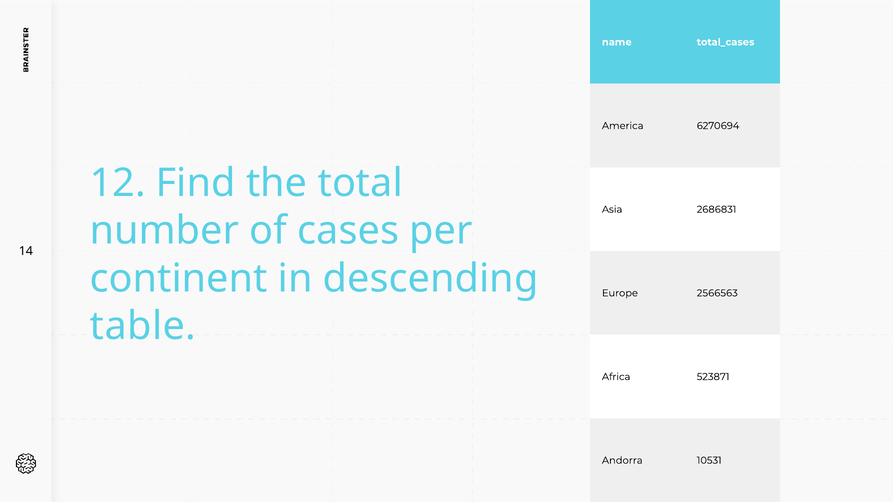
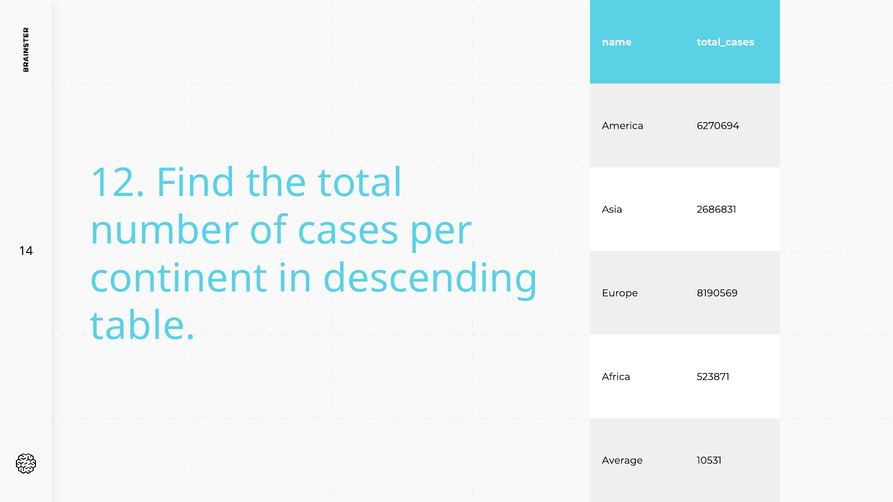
2566563: 2566563 -> 8190569
Andorra: Andorra -> Average
